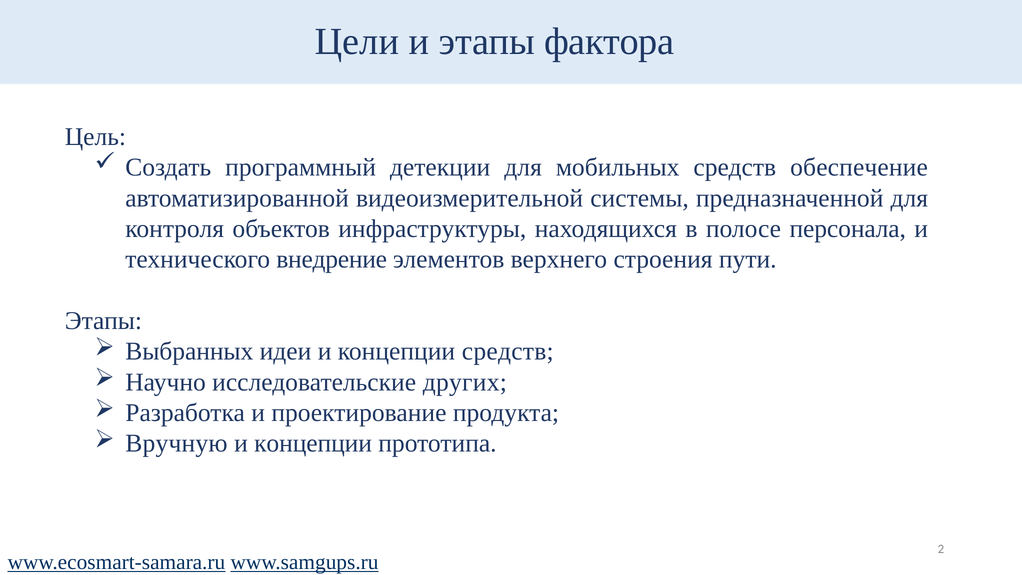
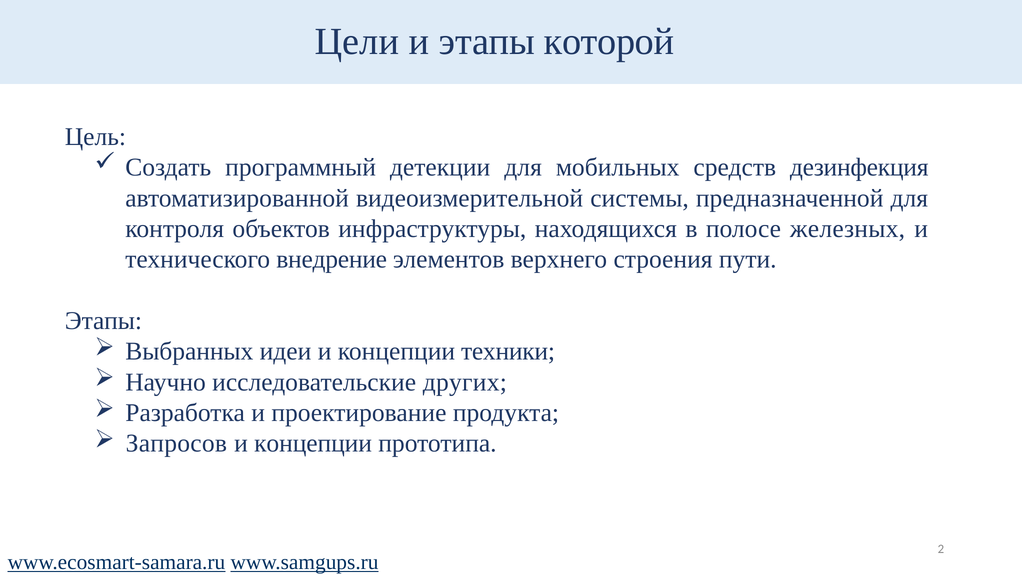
фактора: фактора -> которой
обеспечение: обеспечение -> дезинфекция
персонала: персонала -> железных
концепции средств: средств -> техники
Вручную: Вручную -> Запросов
